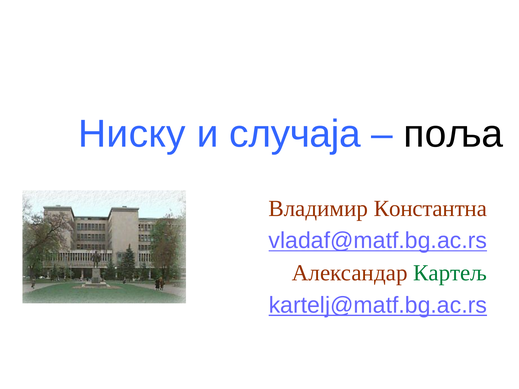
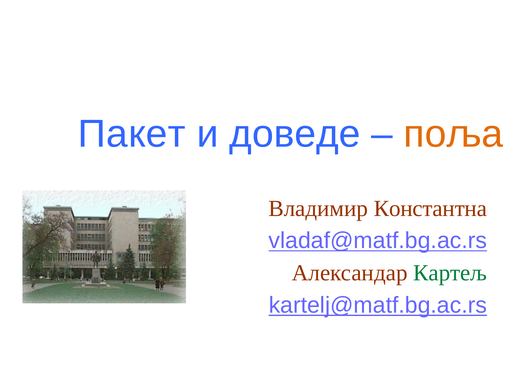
Ниску: Ниску -> Пакет
случаја: случаја -> доведе
поља colour: black -> orange
